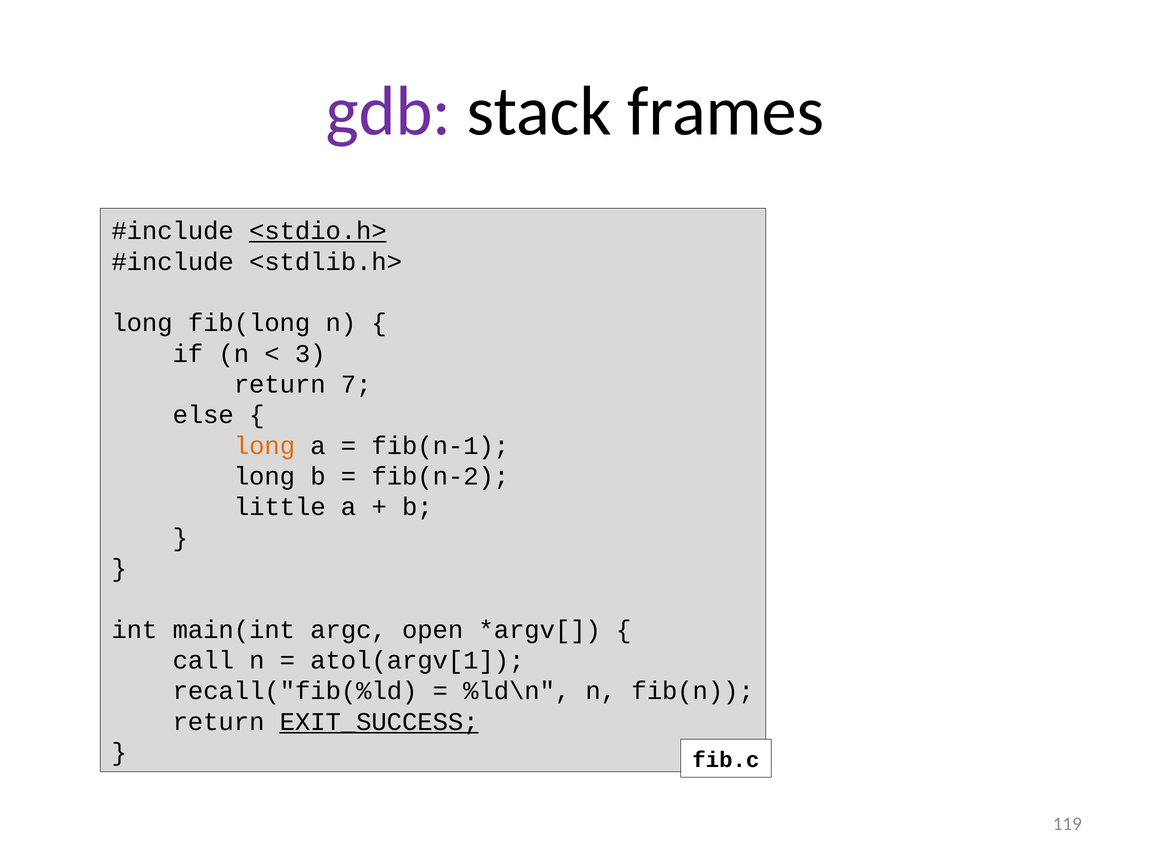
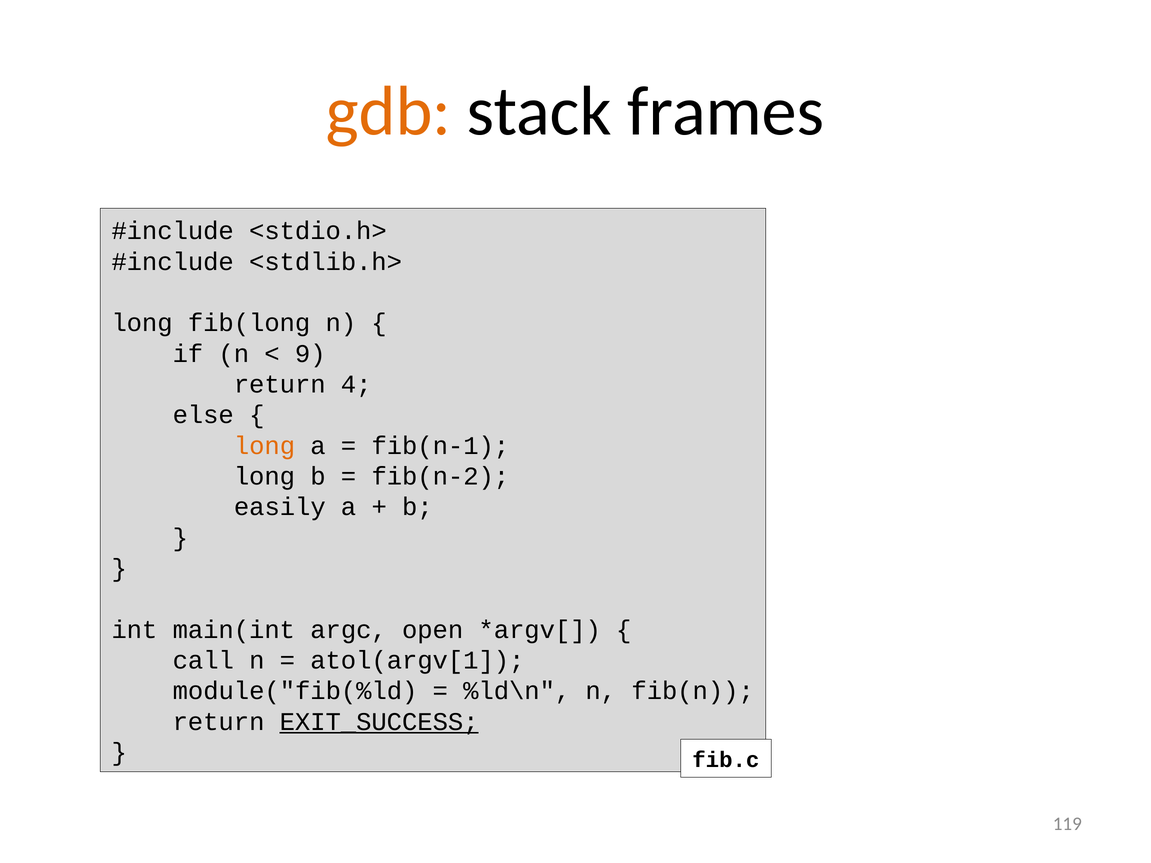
gdb colour: purple -> orange
<stdio.h> underline: present -> none
3: 3 -> 9
7: 7 -> 4
little: little -> easily
recall("fib(%ld: recall("fib(%ld -> module("fib(%ld
